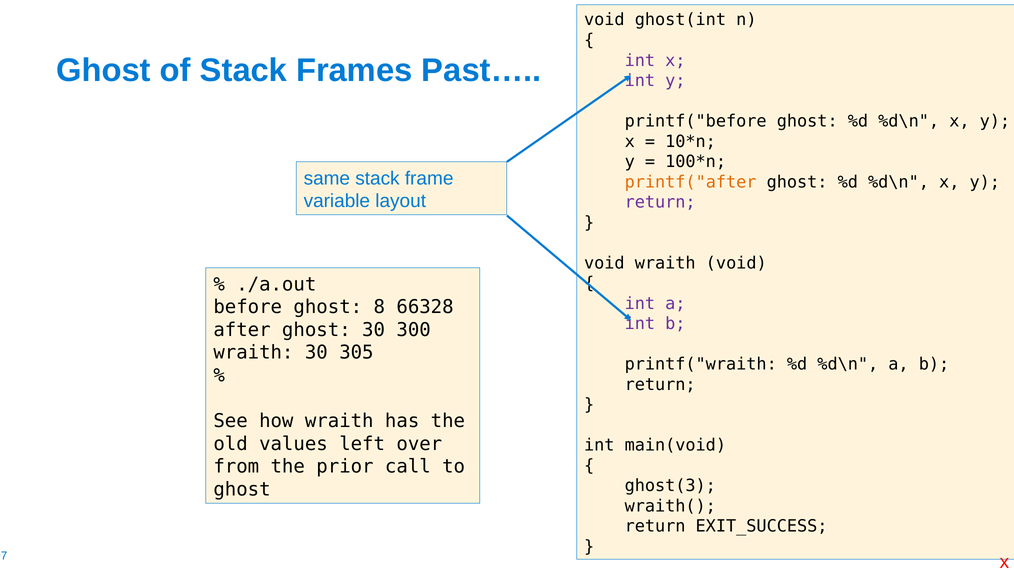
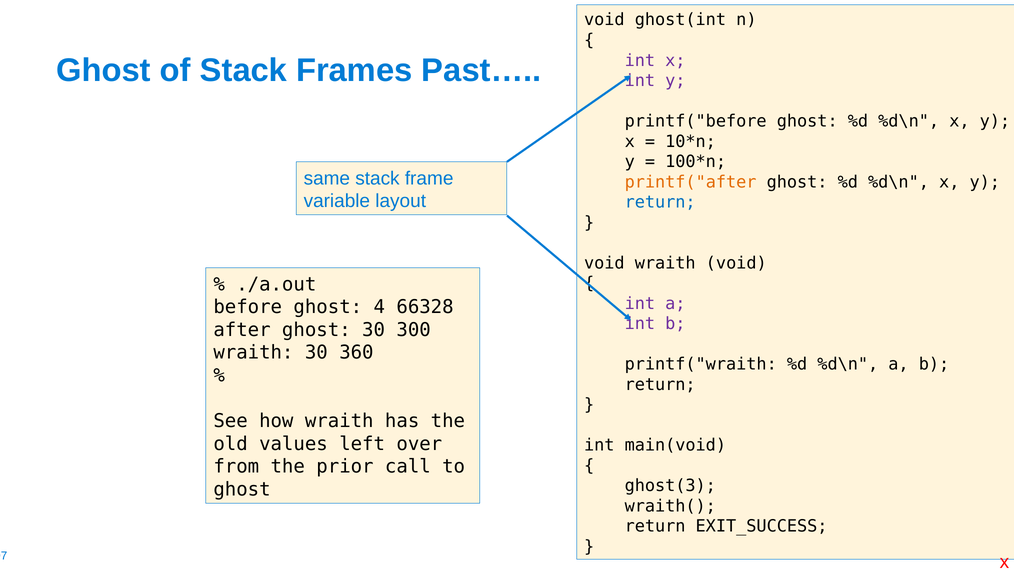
return at (660, 202) colour: purple -> blue
8: 8 -> 4
305: 305 -> 360
